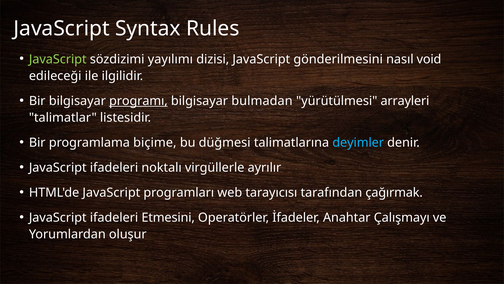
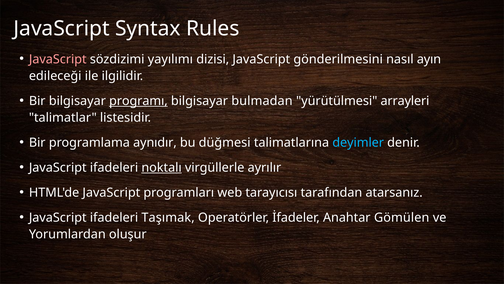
JavaScript at (58, 59) colour: light green -> pink
void: void -> ayın
biçime: biçime -> aynıdır
noktalı underline: none -> present
çağırmak: çağırmak -> atarsanız
Etmesini: Etmesini -> Taşımak
Çalışmayı: Çalışmayı -> Gömülen
